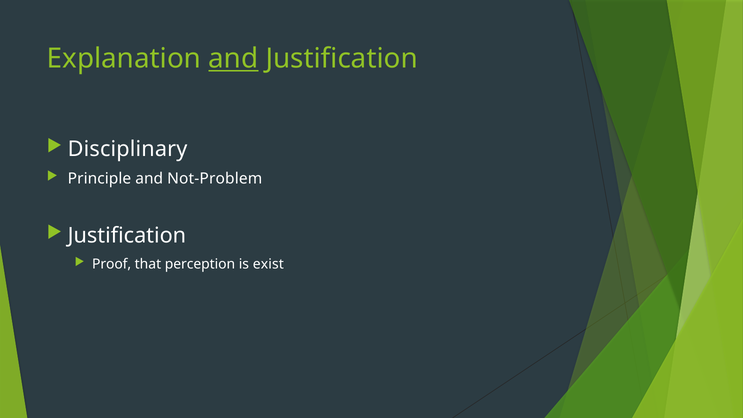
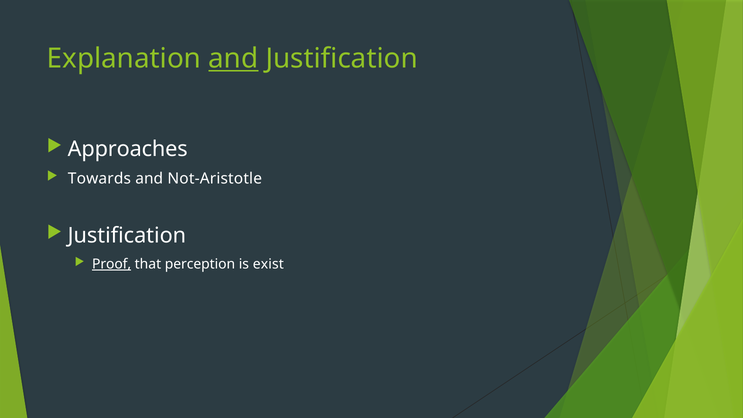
Disciplinary: Disciplinary -> Approaches
Principle: Principle -> Towards
Not-Problem: Not-Problem -> Not-Aristotle
Proof underline: none -> present
